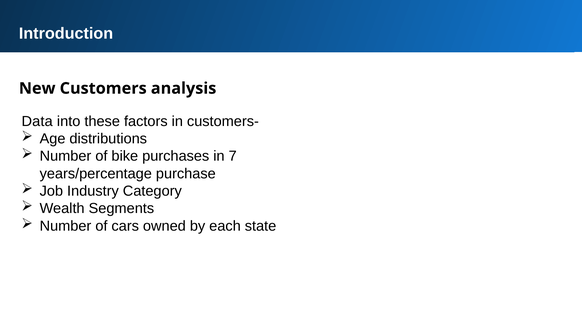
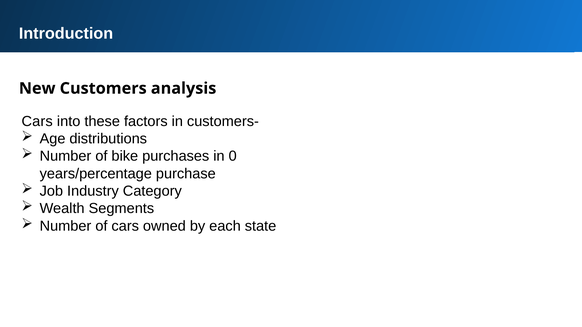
Data at (37, 121): Data -> Cars
7: 7 -> 0
